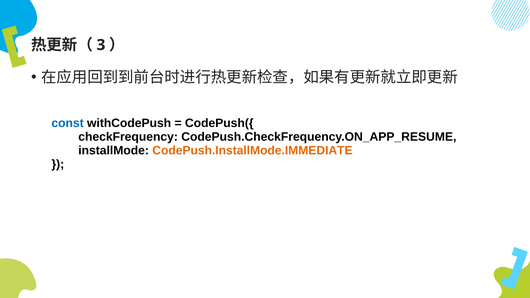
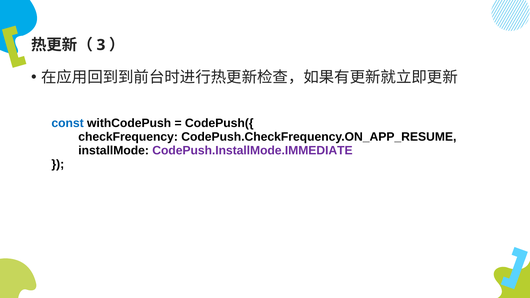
CodePush.InstallMode.IMMEDIATE colour: orange -> purple
